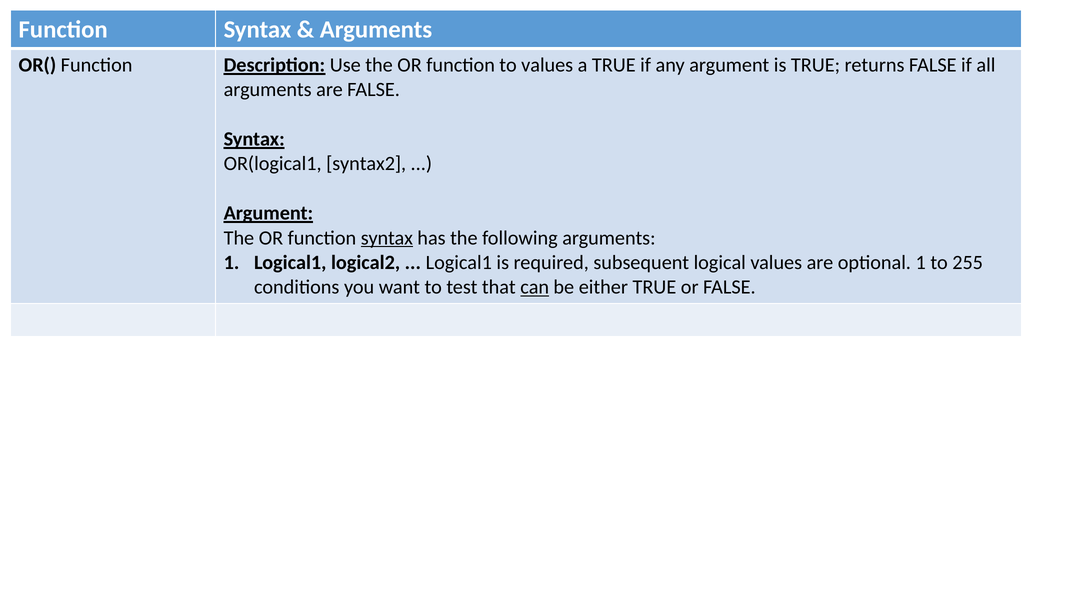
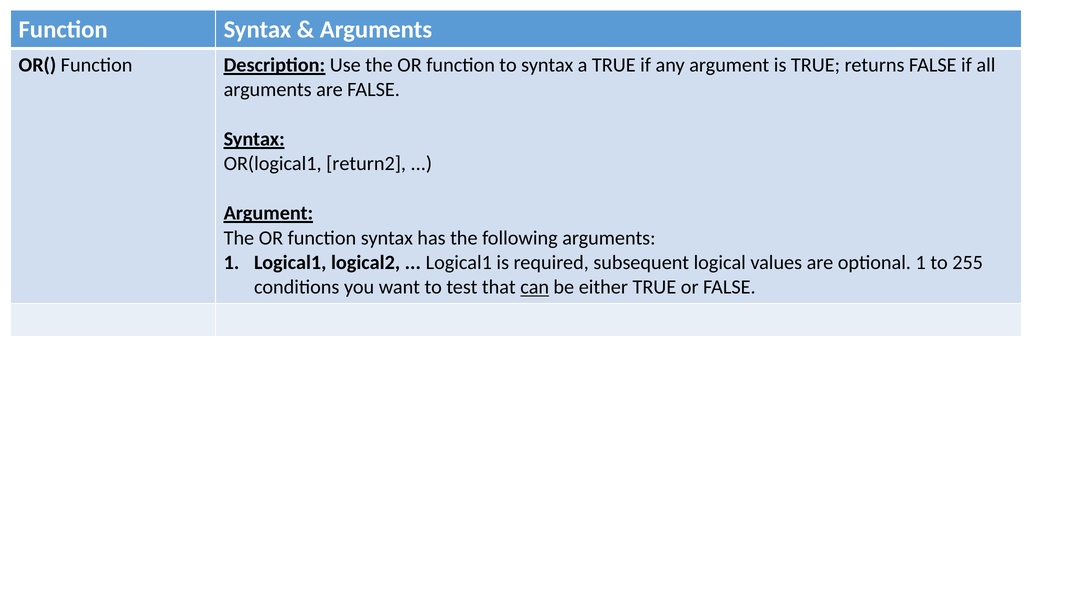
to values: values -> syntax
syntax2: syntax2 -> return2
syntax at (387, 238) underline: present -> none
